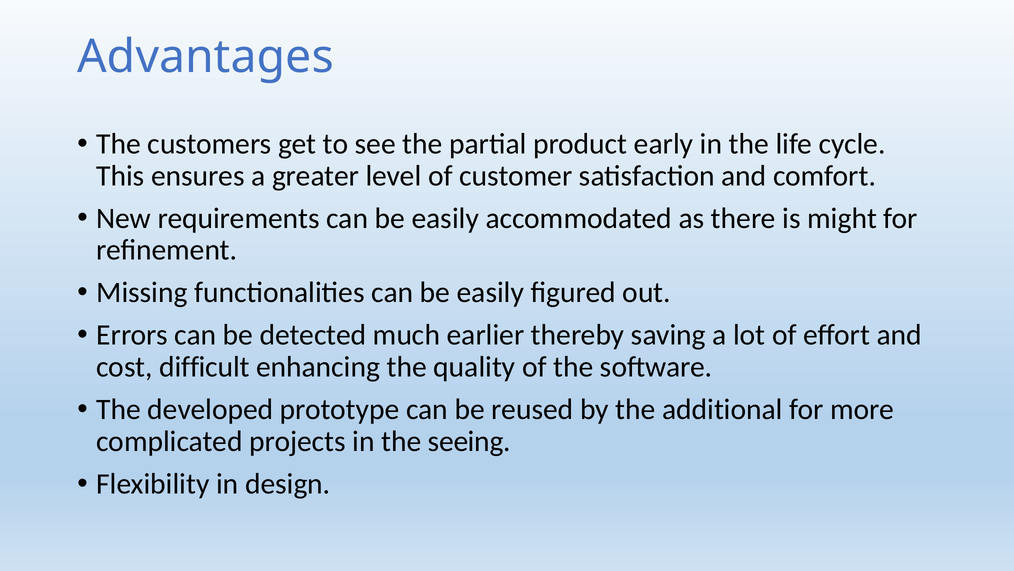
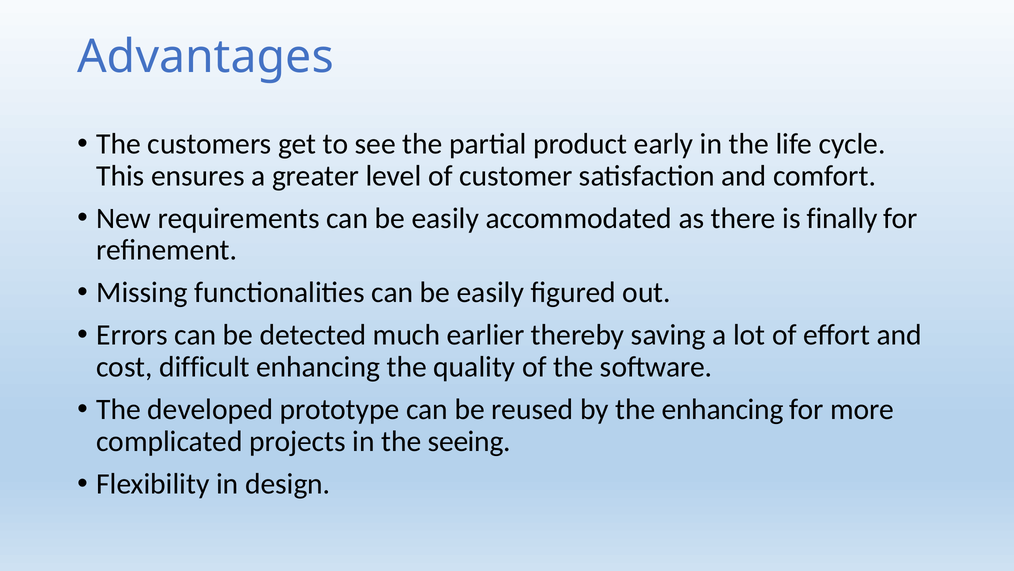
might: might -> finally
the additional: additional -> enhancing
